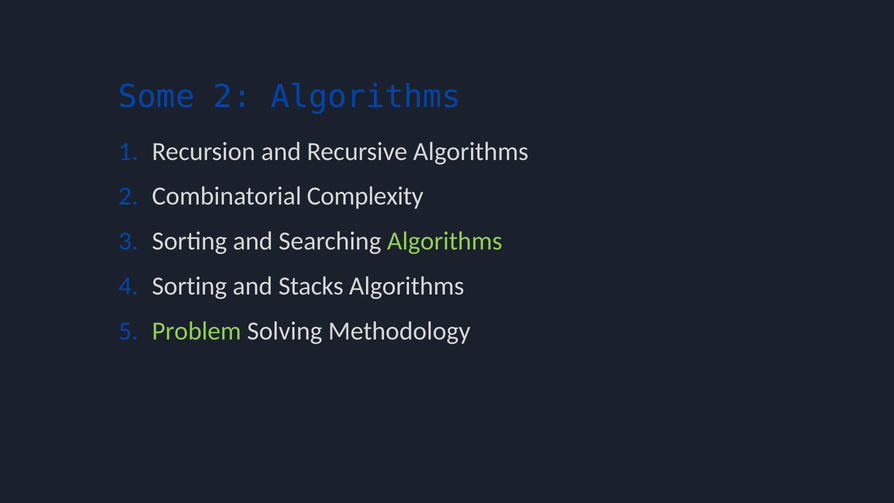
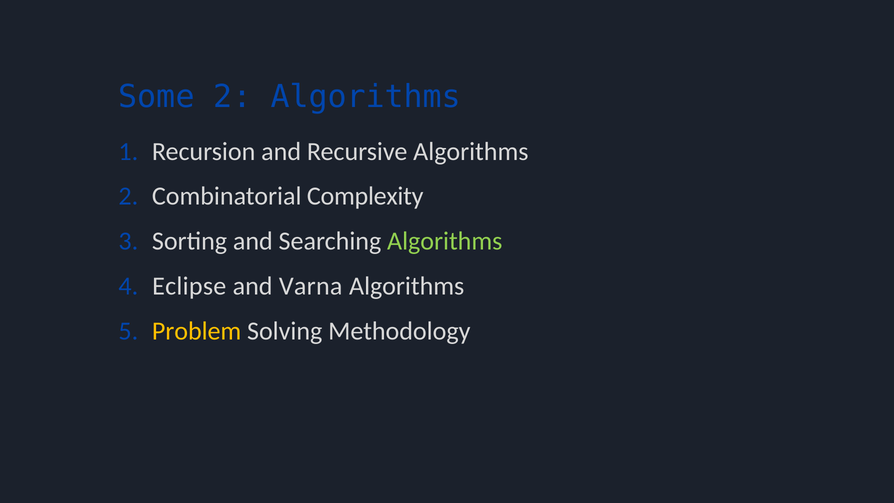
Sorting at (189, 286): Sorting -> Eclipse
Stacks: Stacks -> Varna
Problem colour: light green -> yellow
